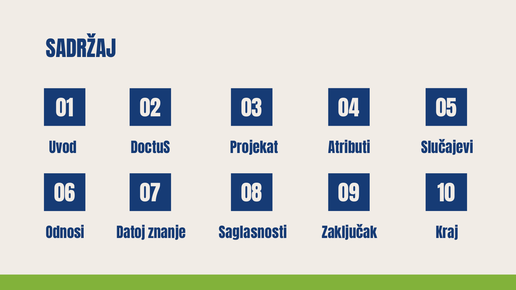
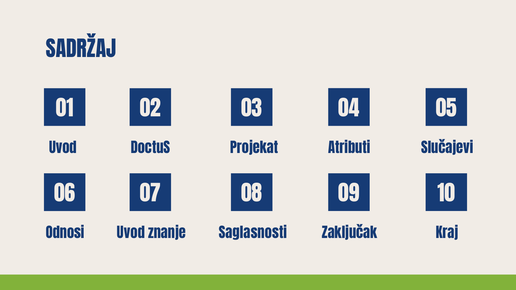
Odnosi Datoj: Datoj -> Uvod
